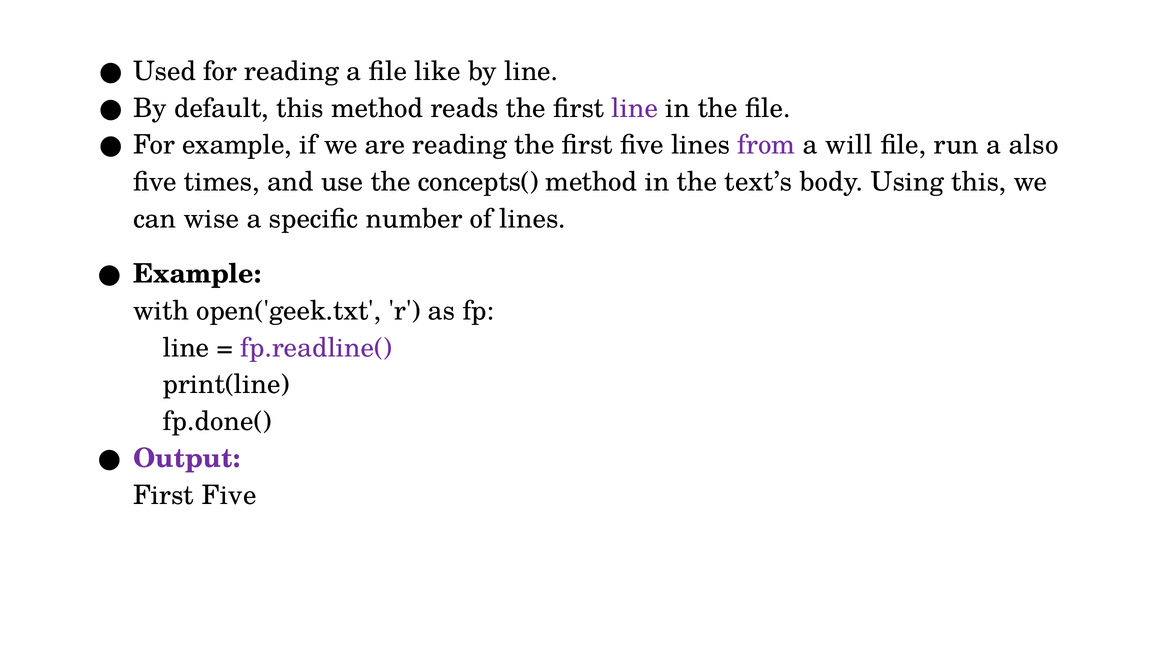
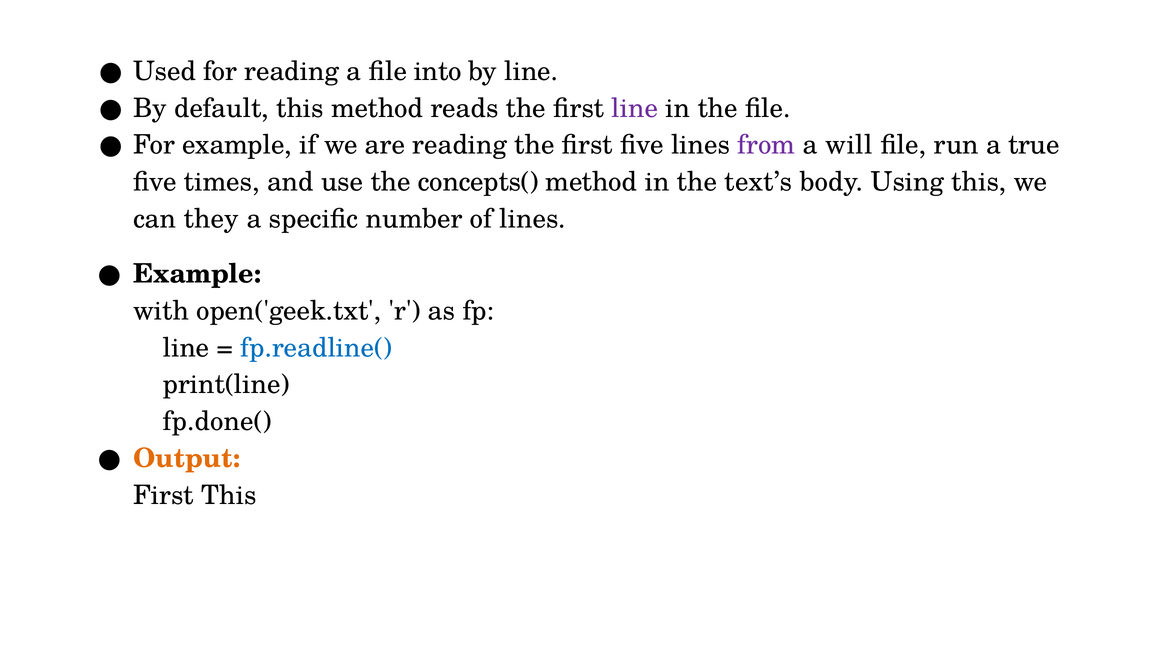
like: like -> into
also: also -> true
wise: wise -> they
fp.readline( colour: purple -> blue
Output colour: purple -> orange
Five at (229, 495): Five -> This
